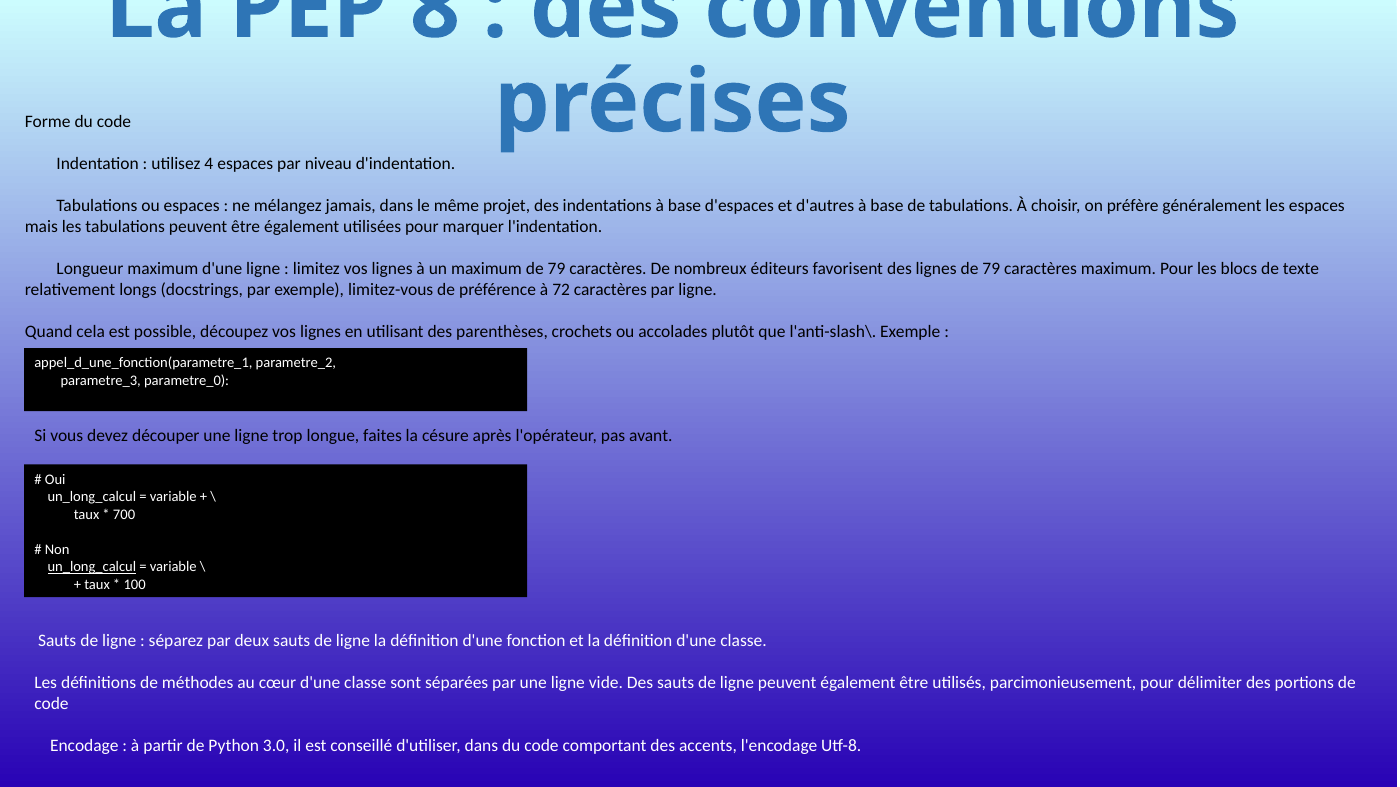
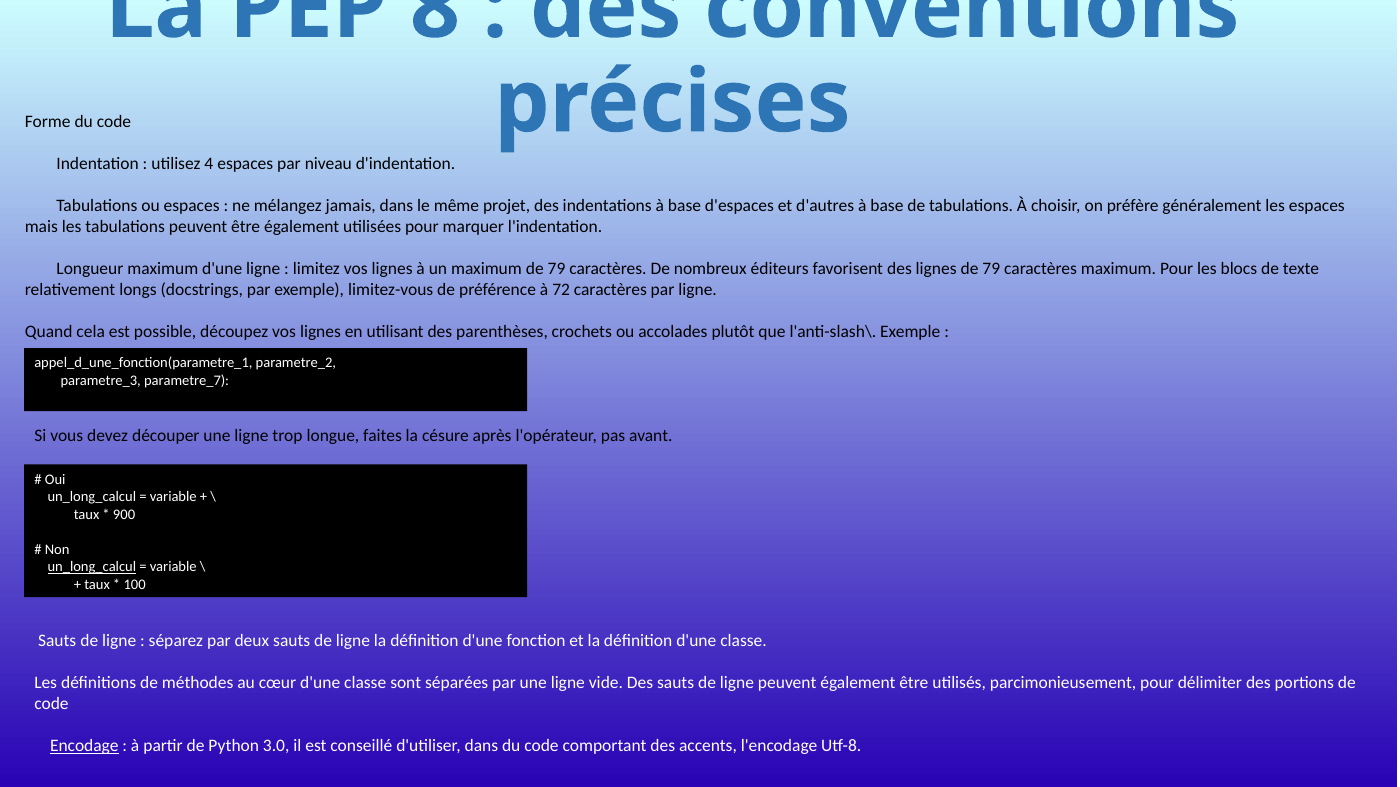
parametre_0: parametre_0 -> parametre_7
700: 700 -> 900
Encodage underline: none -> present
